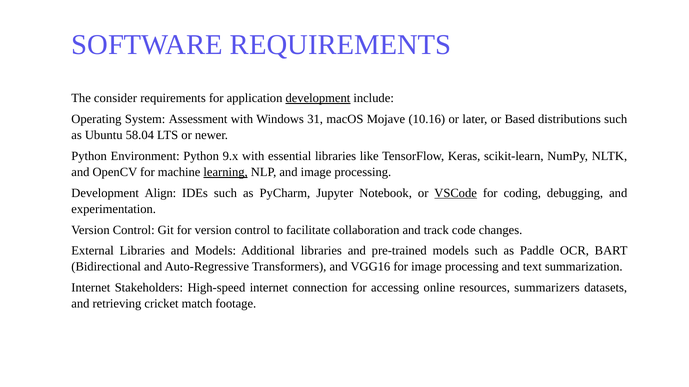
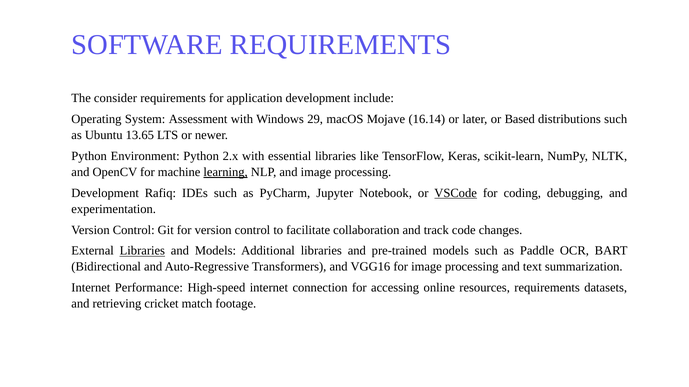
development at (318, 98) underline: present -> none
31: 31 -> 29
10.16: 10.16 -> 16.14
58.04: 58.04 -> 13.65
9.x: 9.x -> 2.x
Align: Align -> Rafiq
Libraries at (142, 251) underline: none -> present
Stakeholders: Stakeholders -> Performance
resources summarizers: summarizers -> requirements
